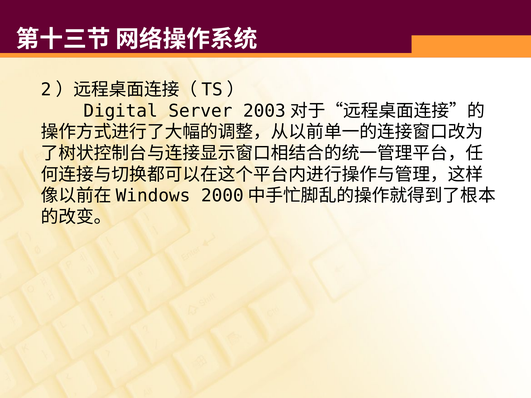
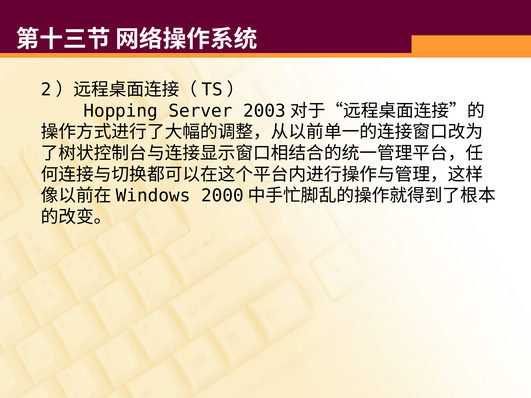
Digital: Digital -> Hopping
